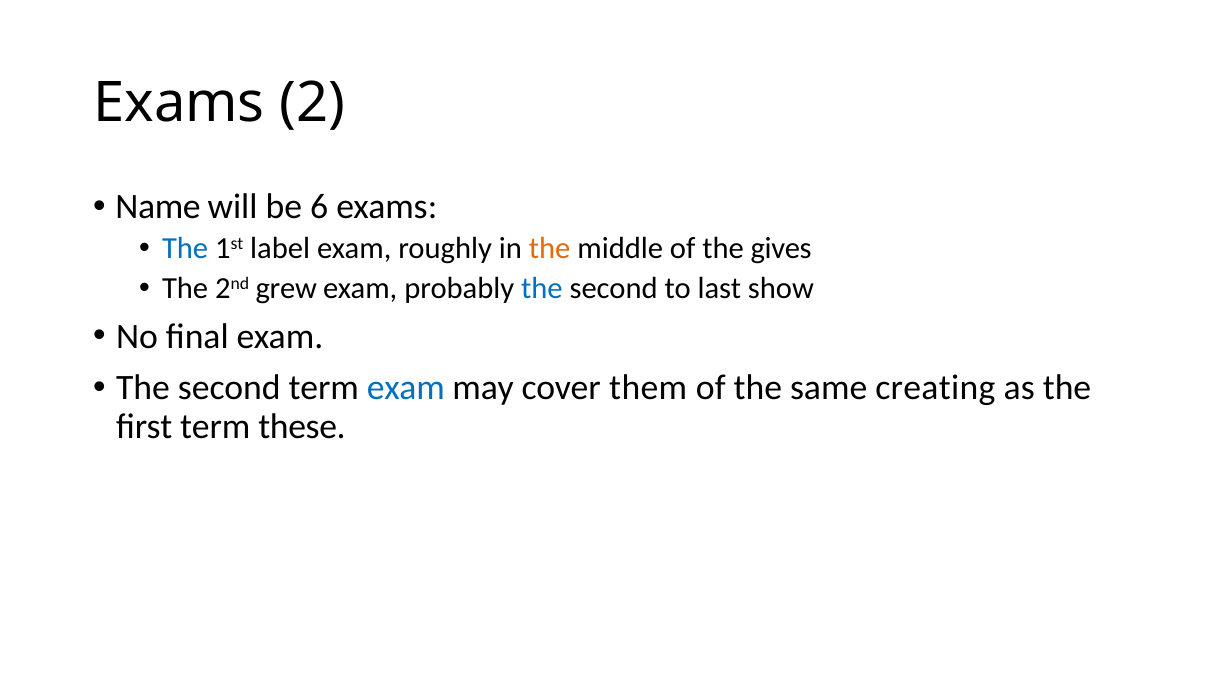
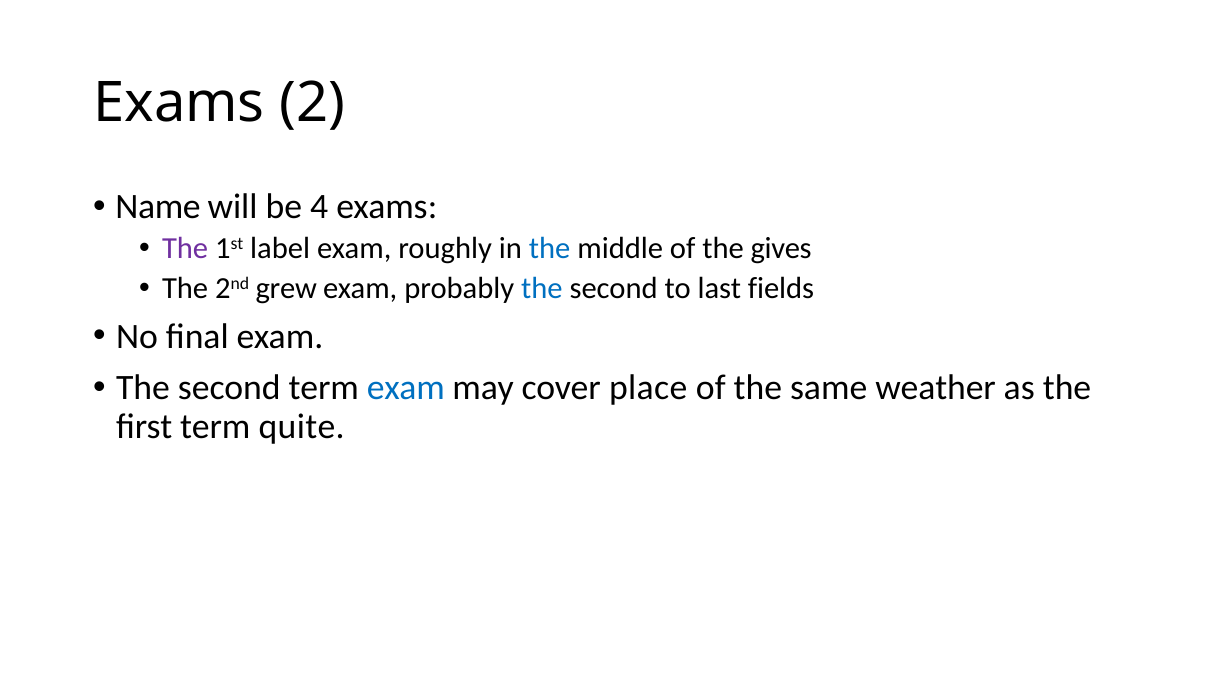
6: 6 -> 4
The at (185, 249) colour: blue -> purple
the at (550, 249) colour: orange -> blue
show: show -> fields
them: them -> place
creating: creating -> weather
these: these -> quite
